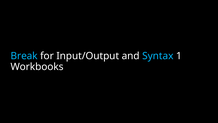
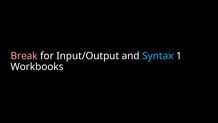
Break colour: light blue -> pink
